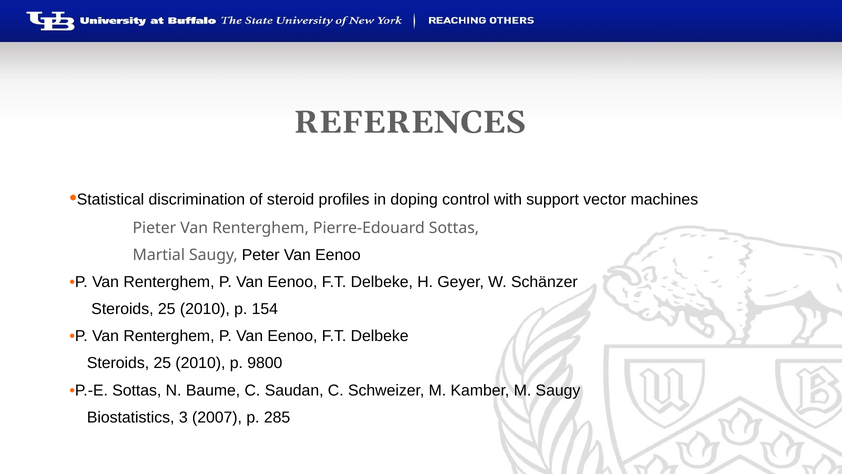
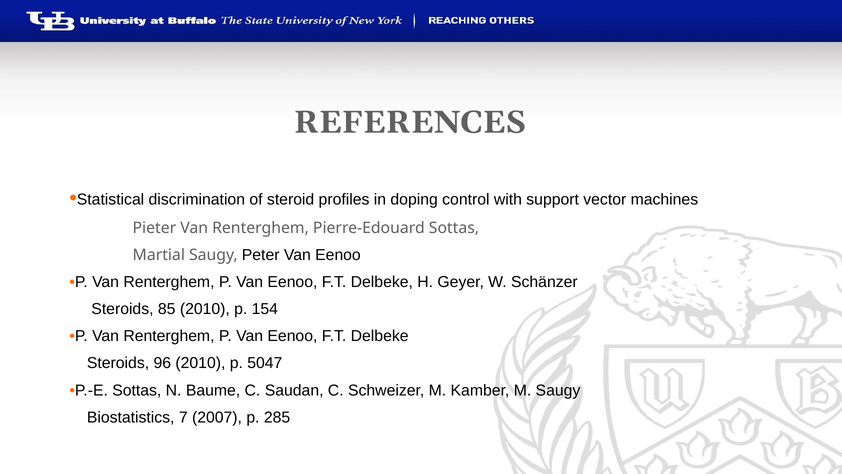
25 at (167, 309): 25 -> 85
25 at (162, 363): 25 -> 96
9800: 9800 -> 5047
3: 3 -> 7
